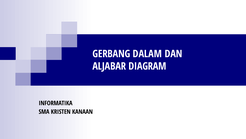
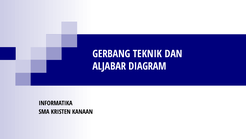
DALAM: DALAM -> TEKNIK
